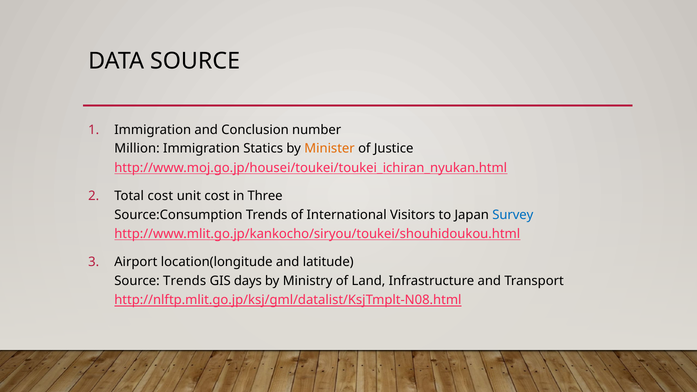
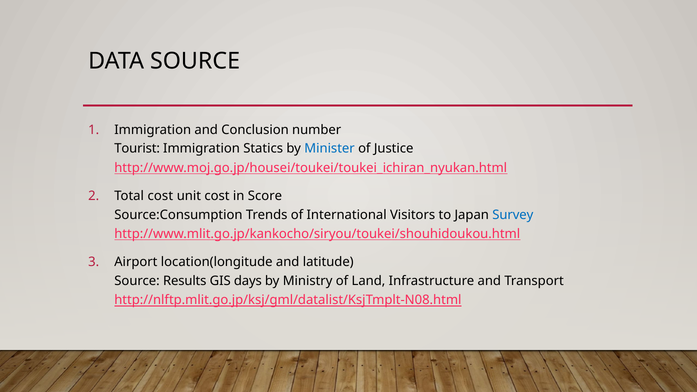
Million: Million -> Tourist
Minister colour: orange -> blue
Three: Three -> Score
Source Trends: Trends -> Results
